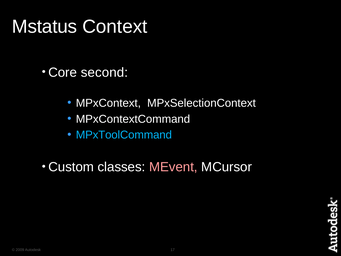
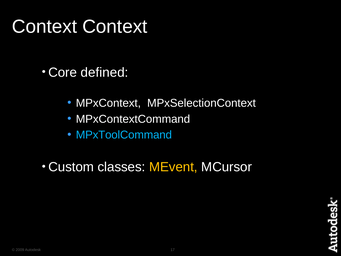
Mstatus at (45, 27): Mstatus -> Context
second: second -> defined
MEvent colour: pink -> yellow
